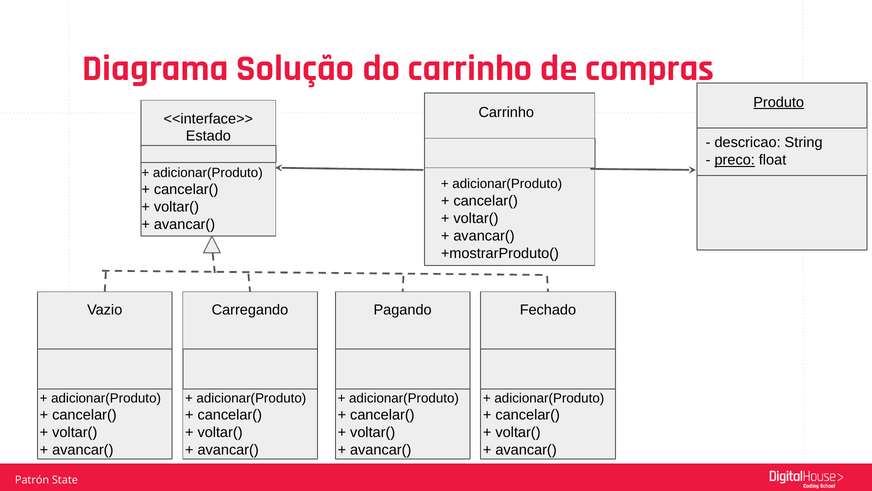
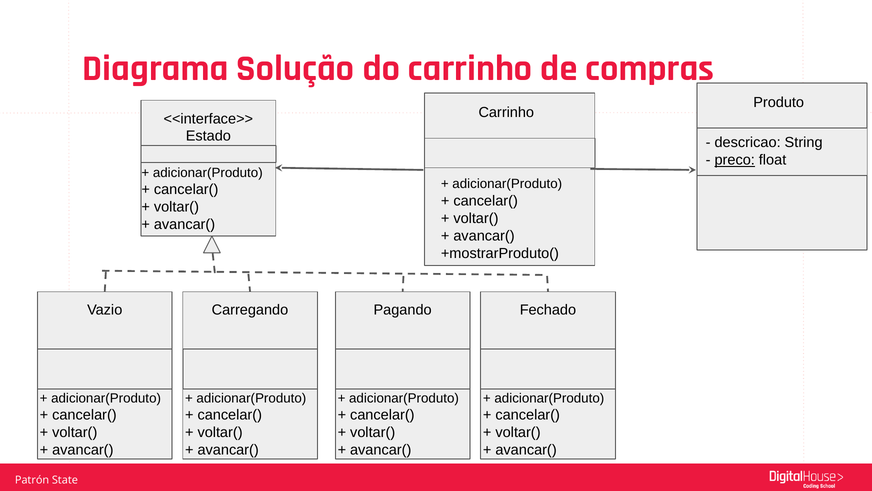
Produto underline: present -> none
